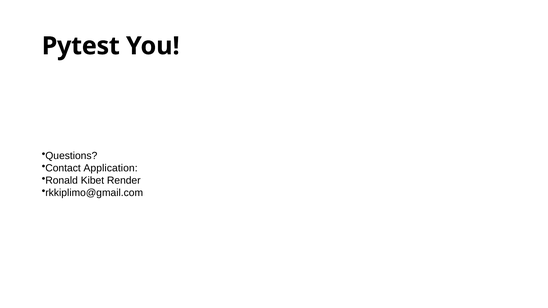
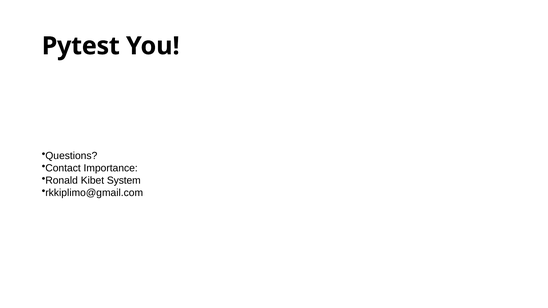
Application: Application -> Importance
Render: Render -> System
